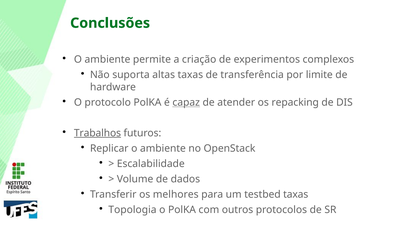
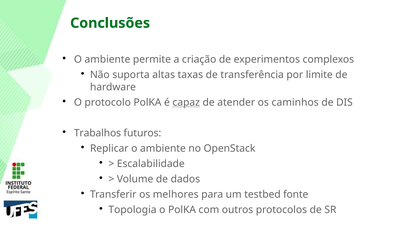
repacking: repacking -> caminhos
Trabalhos underline: present -> none
testbed taxas: taxas -> fonte
